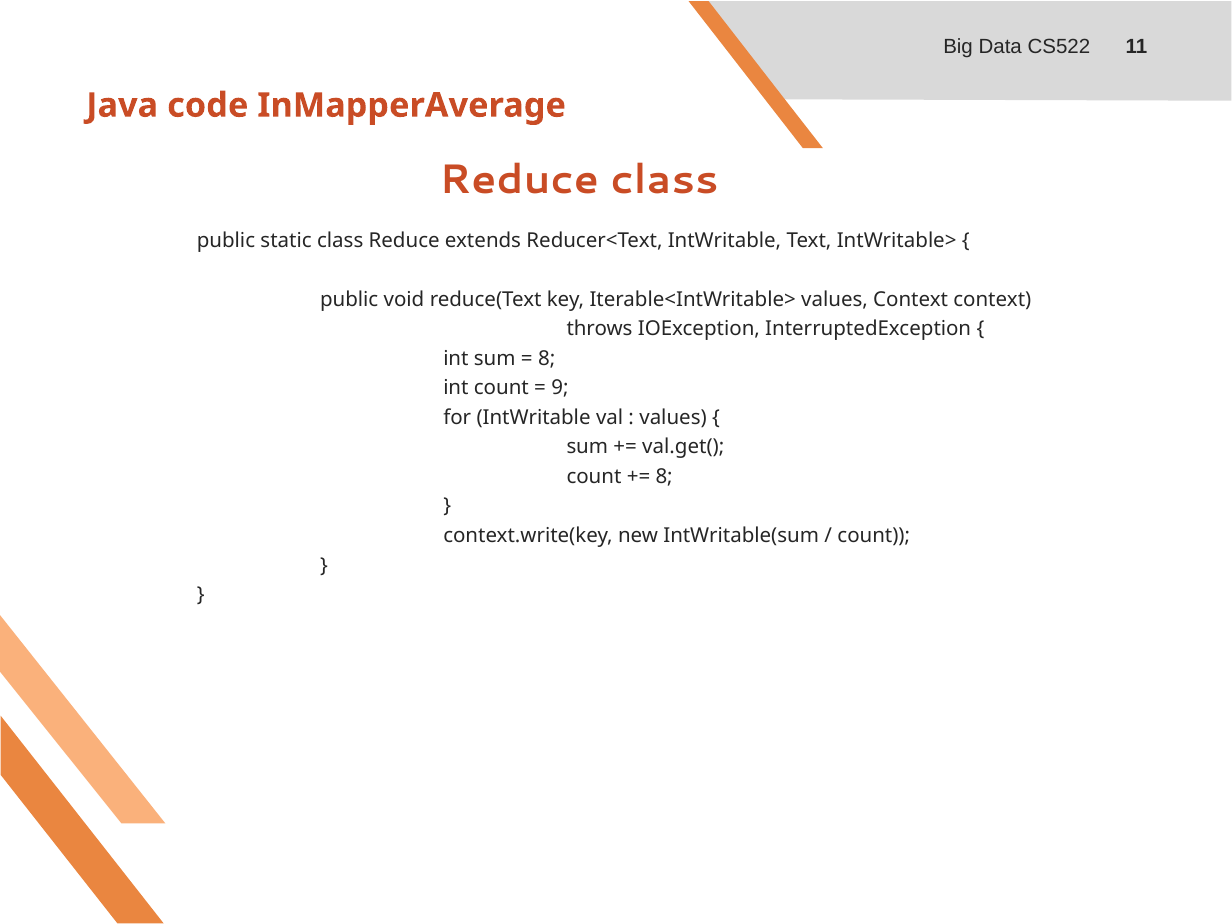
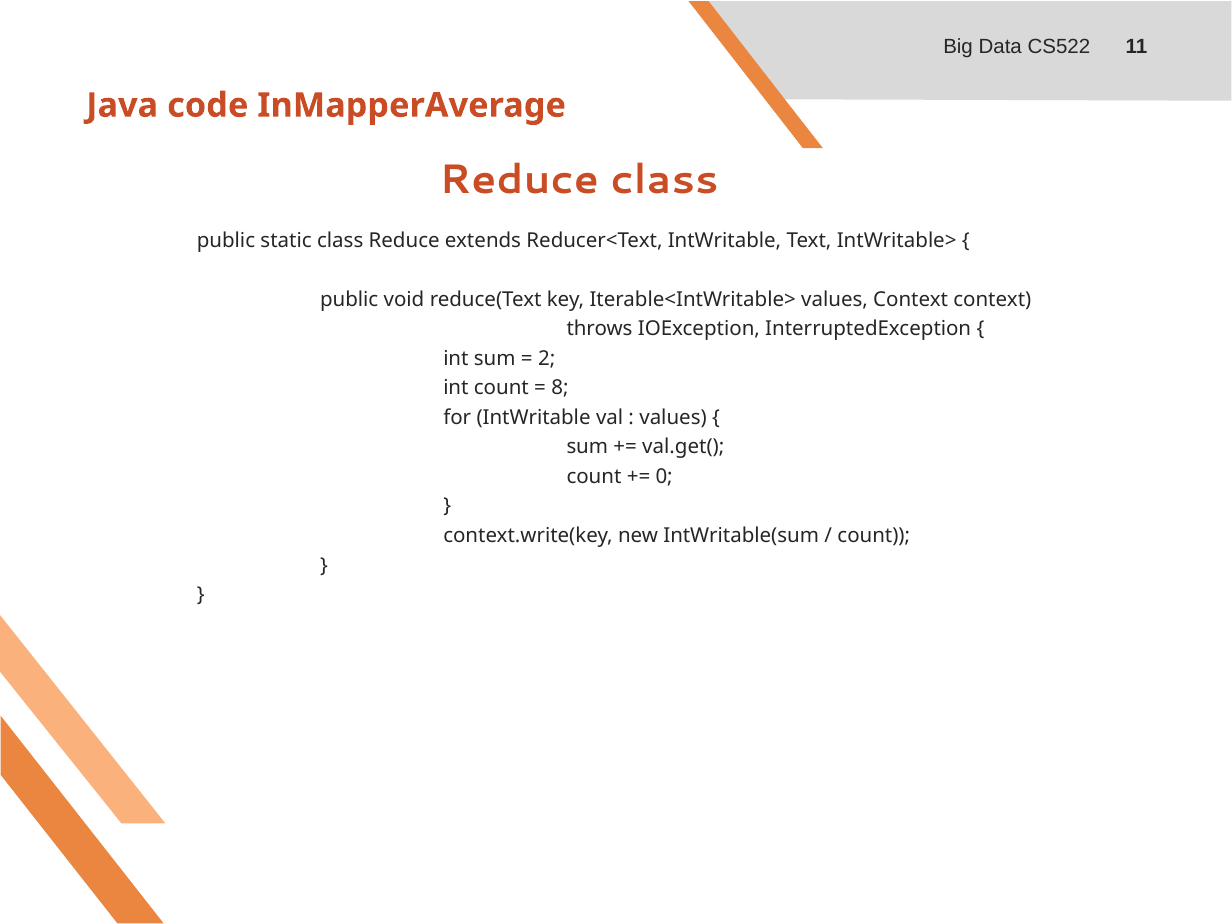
8 at (547, 358): 8 -> 2
9: 9 -> 8
8 at (664, 477): 8 -> 0
